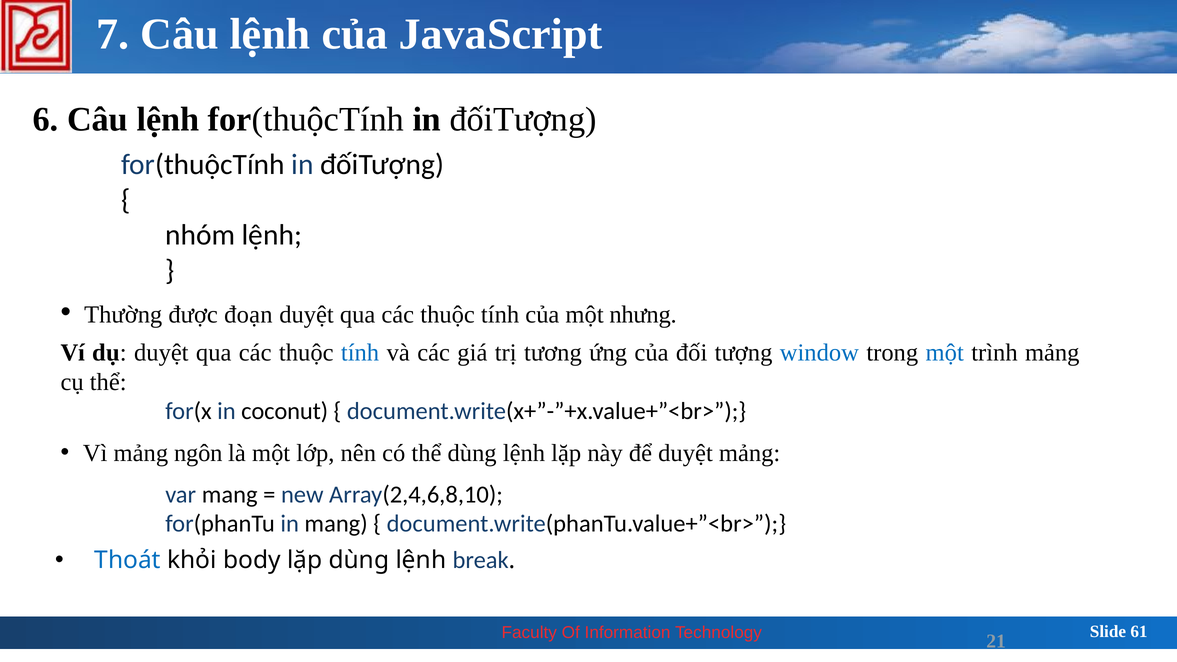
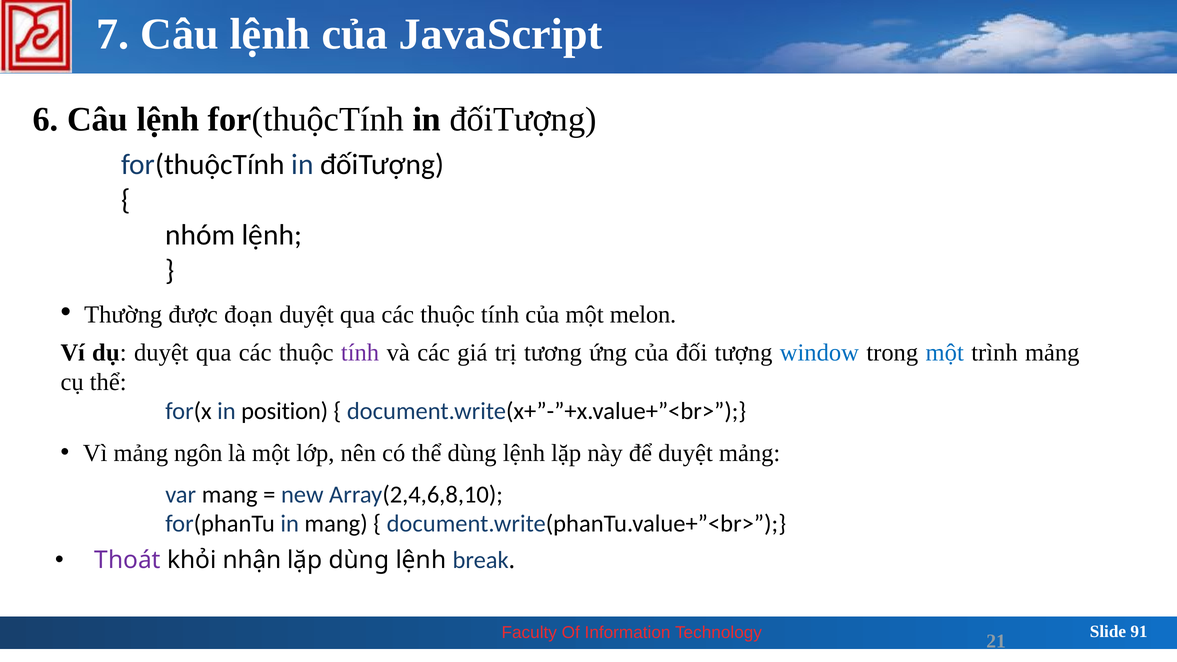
nhưng: nhưng -> melon
tính at (360, 353) colour: blue -> purple
coconut: coconut -> position
Thoát colour: blue -> purple
body: body -> nhận
61: 61 -> 91
